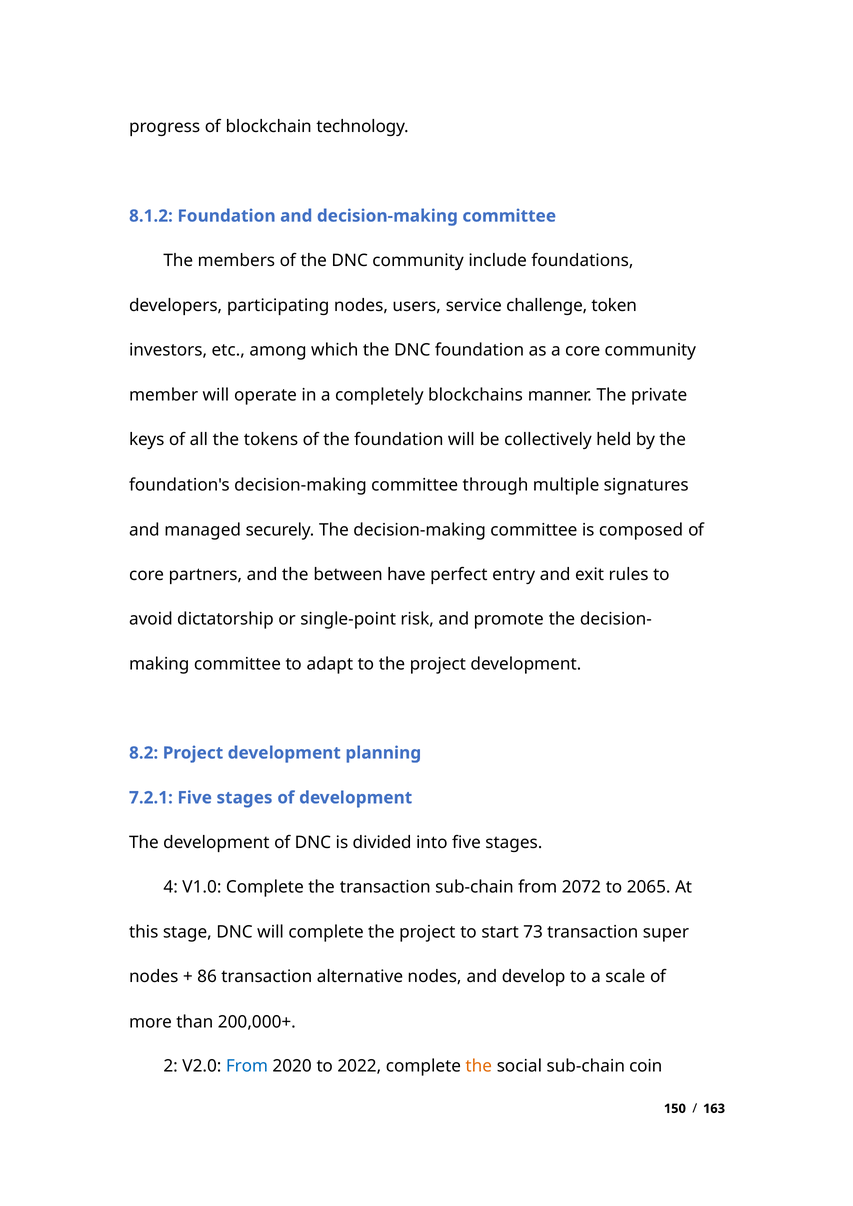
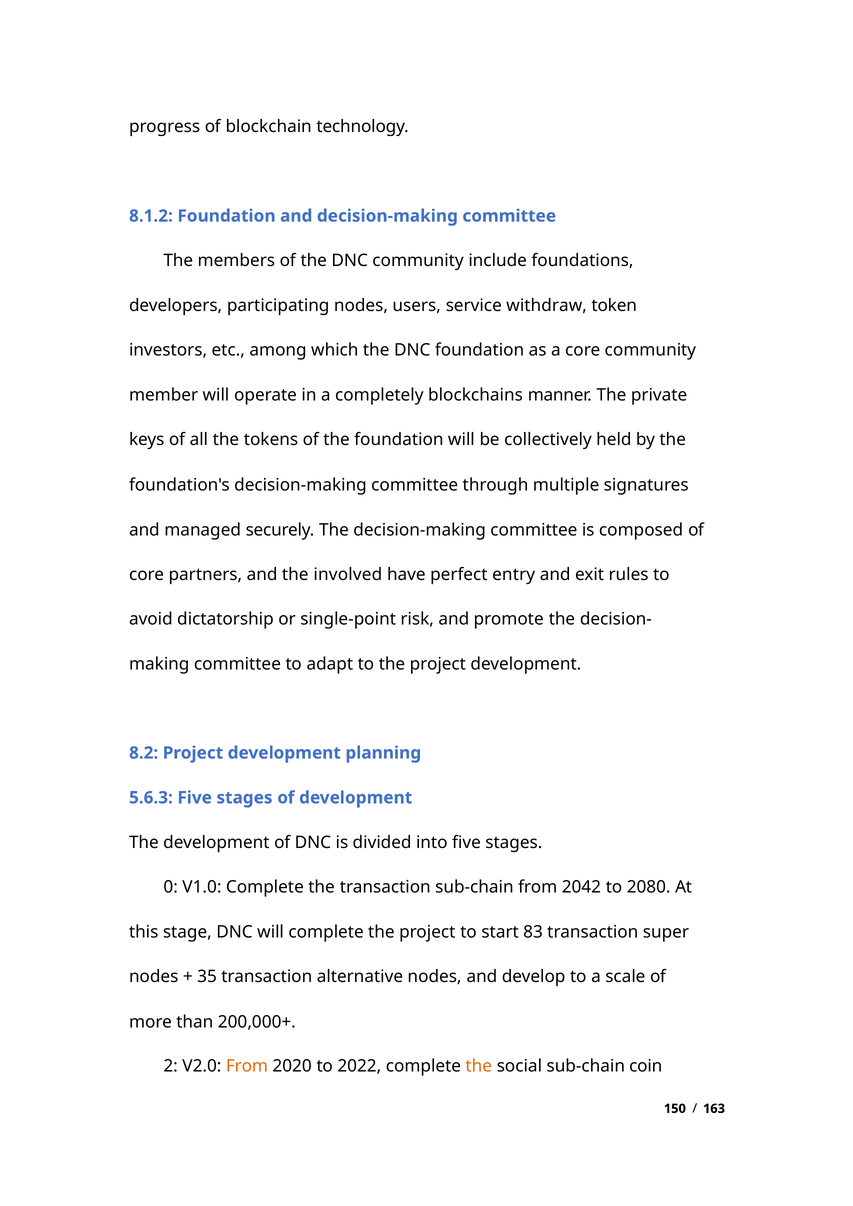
challenge: challenge -> withdraw
between: between -> involved
7.2.1: 7.2.1 -> 5.6.3
4: 4 -> 0
2072: 2072 -> 2042
2065: 2065 -> 2080
73: 73 -> 83
86: 86 -> 35
From at (247, 1066) colour: blue -> orange
